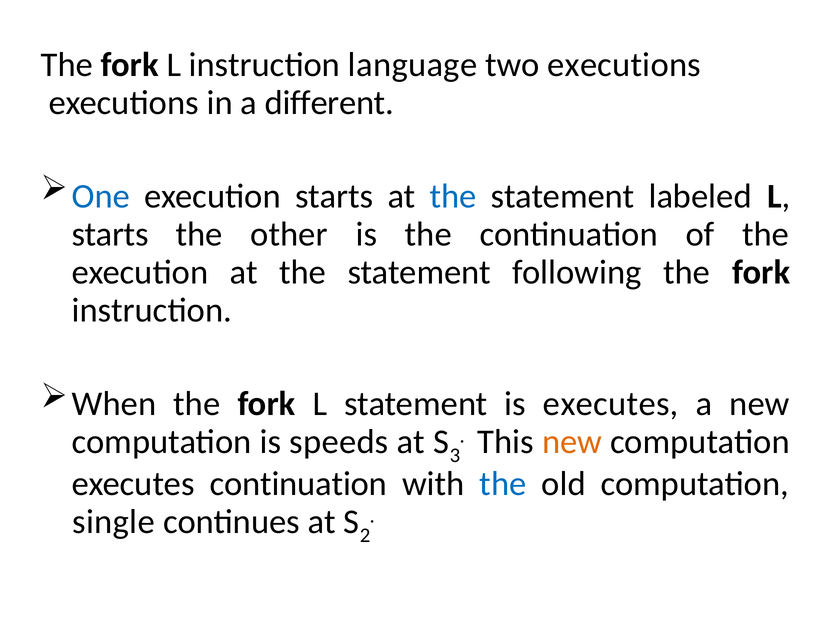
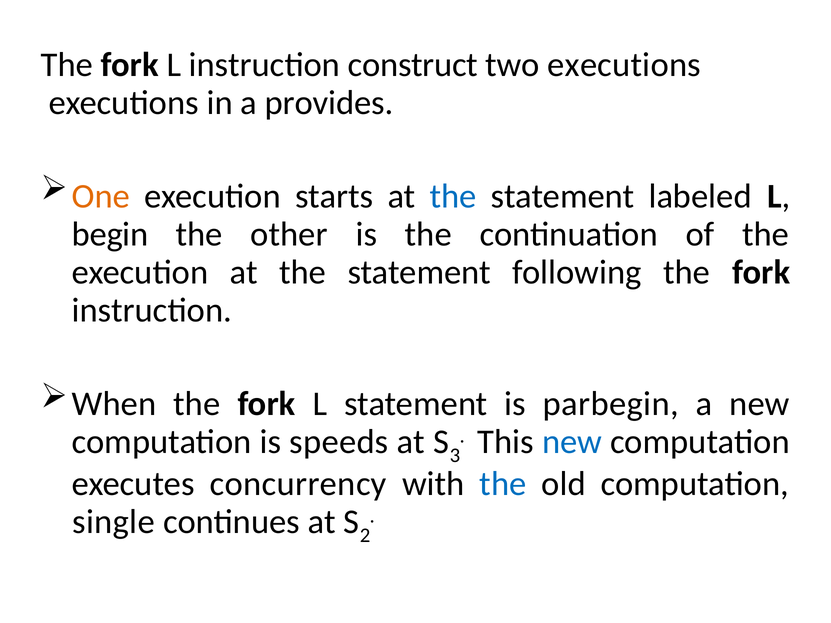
language: language -> construct
different: different -> provides
One colour: blue -> orange
starts at (110, 234): starts -> begin
is executes: executes -> parbegin
new at (572, 442) colour: orange -> blue
executes continuation: continuation -> concurrency
